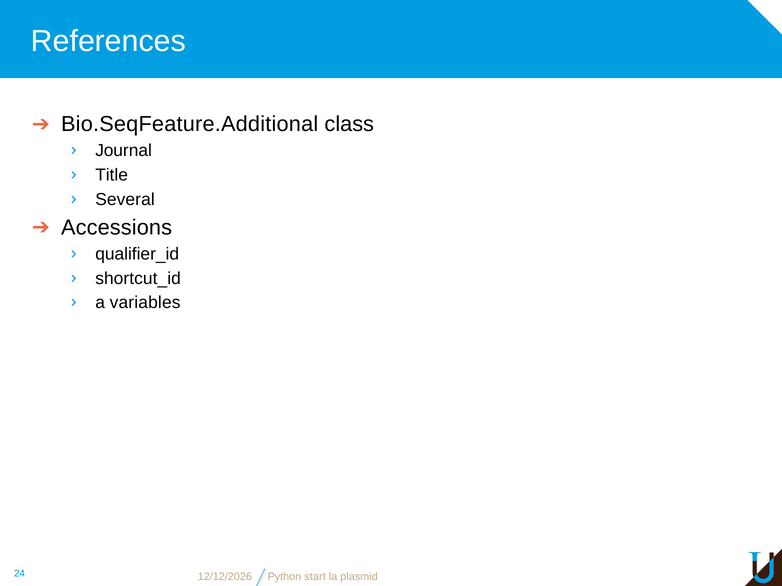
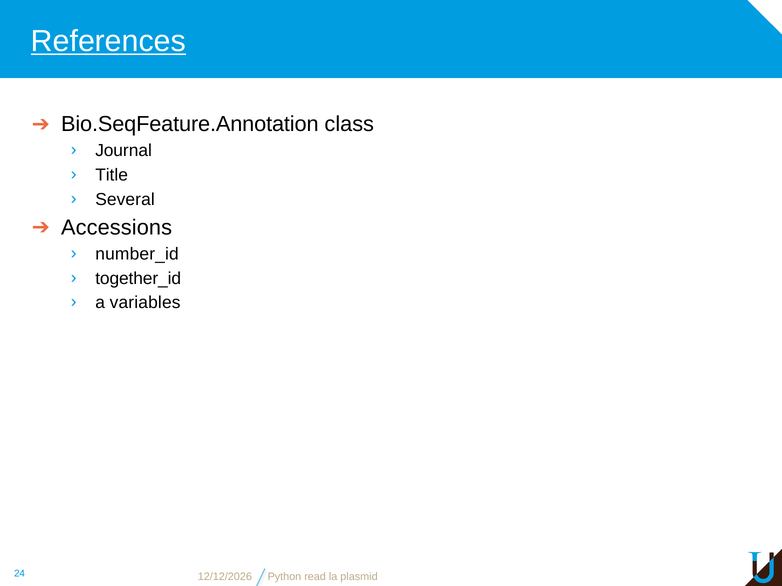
References underline: none -> present
Bio.SeqFeature.Additional: Bio.SeqFeature.Additional -> Bio.SeqFeature.Annotation
qualifier_id: qualifier_id -> number_id
shortcut_id: shortcut_id -> together_id
start: start -> read
